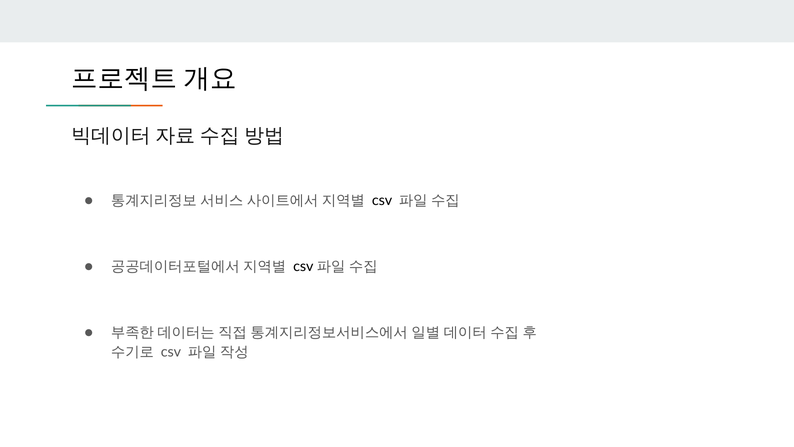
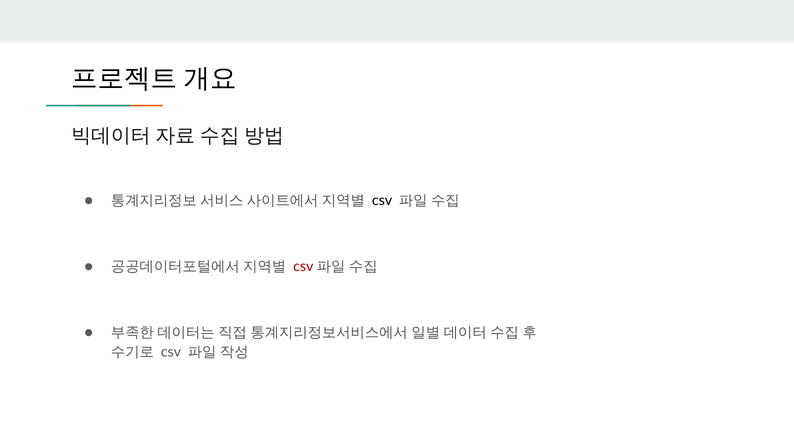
csv at (303, 266) colour: black -> red
